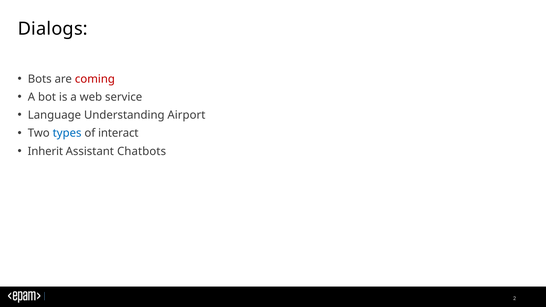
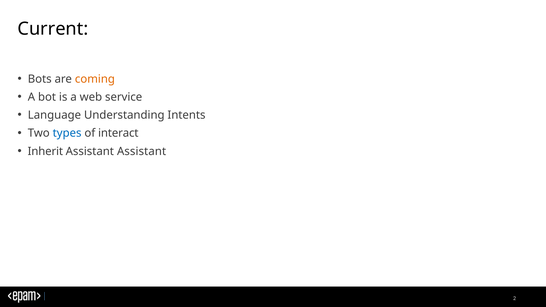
Dialogs: Dialogs -> Current
coming colour: red -> orange
Airport: Airport -> Intents
Assistant Chatbots: Chatbots -> Assistant
